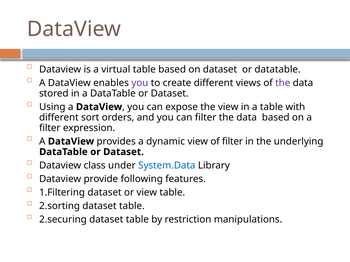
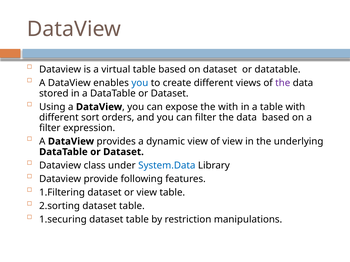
you at (140, 83) colour: purple -> blue
the view: view -> with
of filter: filter -> view
2.securing: 2.securing -> 1.securing
